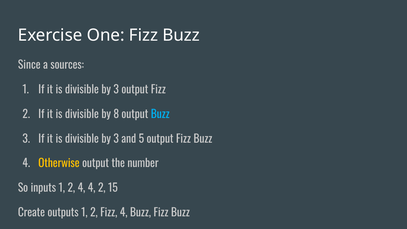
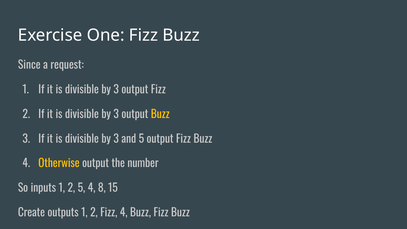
sources: sources -> request
8 at (116, 114): 8 -> 3
Buzz at (160, 114) colour: light blue -> yellow
2 4: 4 -> 5
4 2: 2 -> 8
